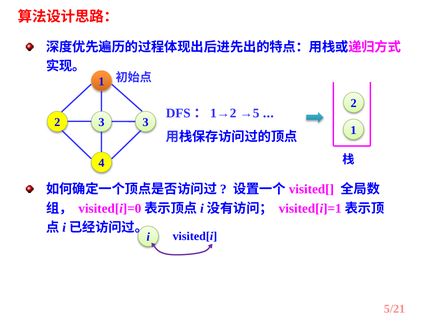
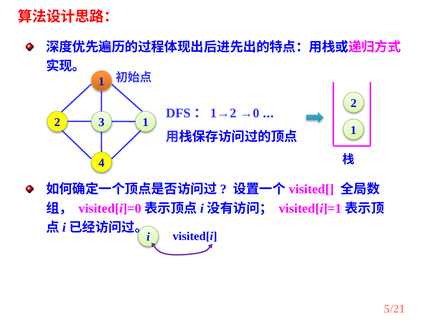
→5: →5 -> →0
2 3: 3 -> 1
